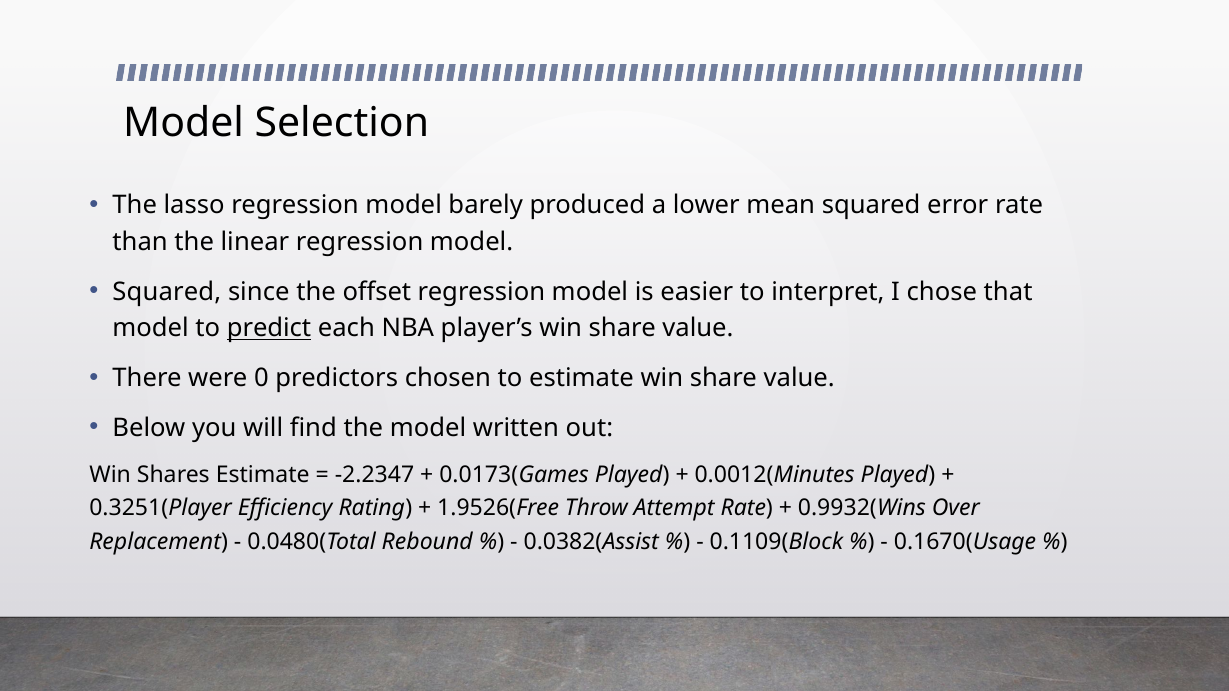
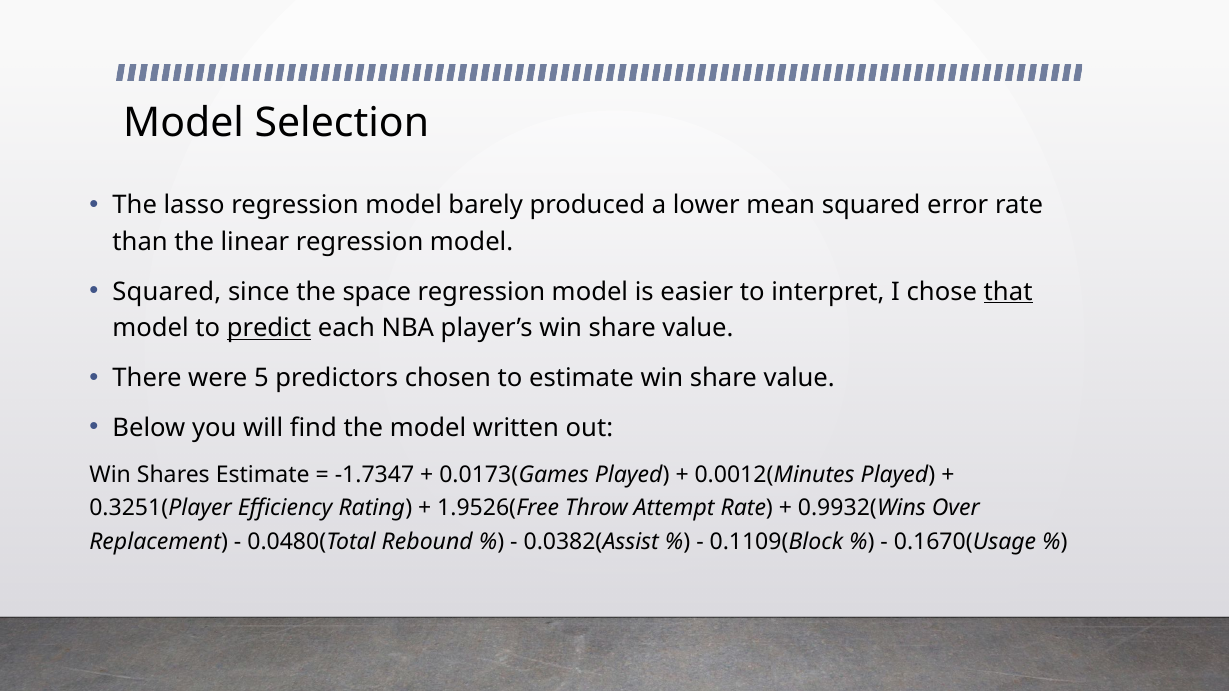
offset: offset -> space
that underline: none -> present
0: 0 -> 5
-2.2347: -2.2347 -> -1.7347
